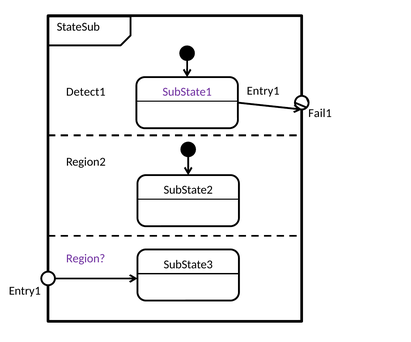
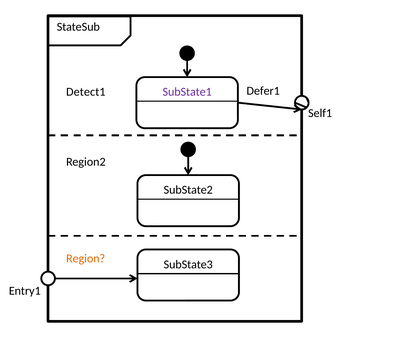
Entry1 at (263, 91): Entry1 -> Defer1
Fail1: Fail1 -> Self1
Region colour: purple -> orange
